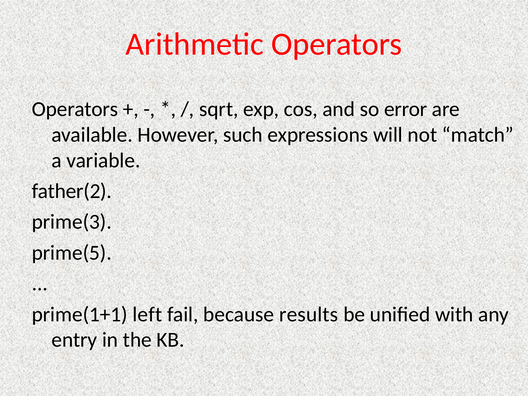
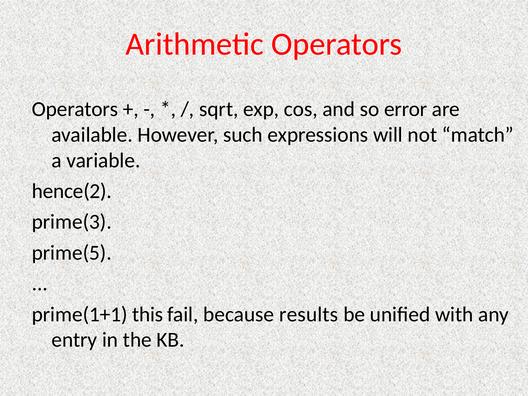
father(2: father(2 -> hence(2
left: left -> this
